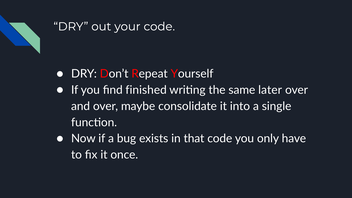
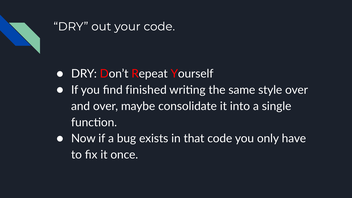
later: later -> style
